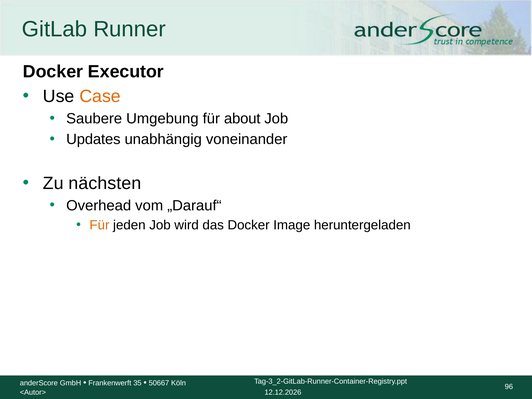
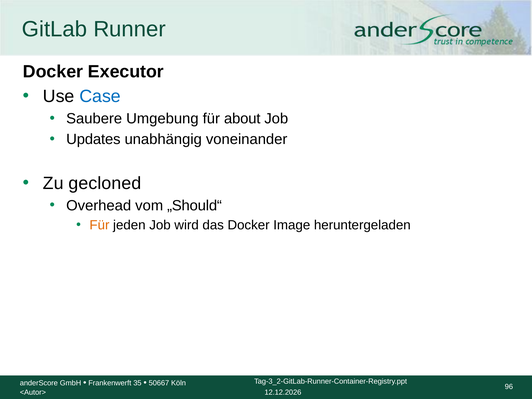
Case colour: orange -> blue
nächsten: nächsten -> gecloned
„Darauf“: „Darauf“ -> „Should“
